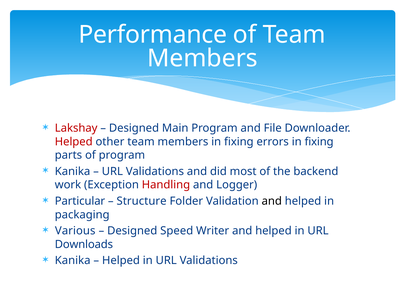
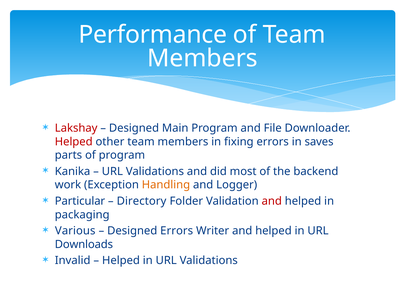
errors in fixing: fixing -> saves
Handling colour: red -> orange
Structure: Structure -> Directory
and at (272, 201) colour: black -> red
Designed Speed: Speed -> Errors
Kanika at (73, 260): Kanika -> Invalid
